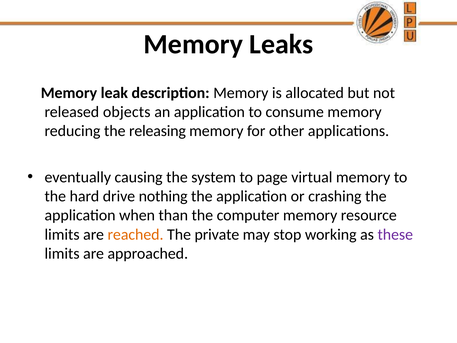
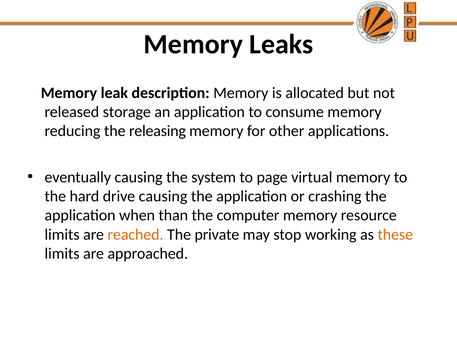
objects: objects -> storage
drive nothing: nothing -> causing
these colour: purple -> orange
